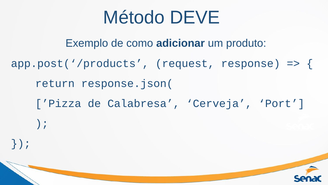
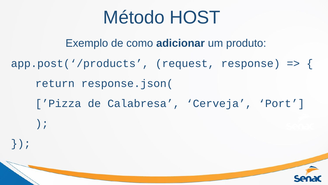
DEVE: DEVE -> HOST
